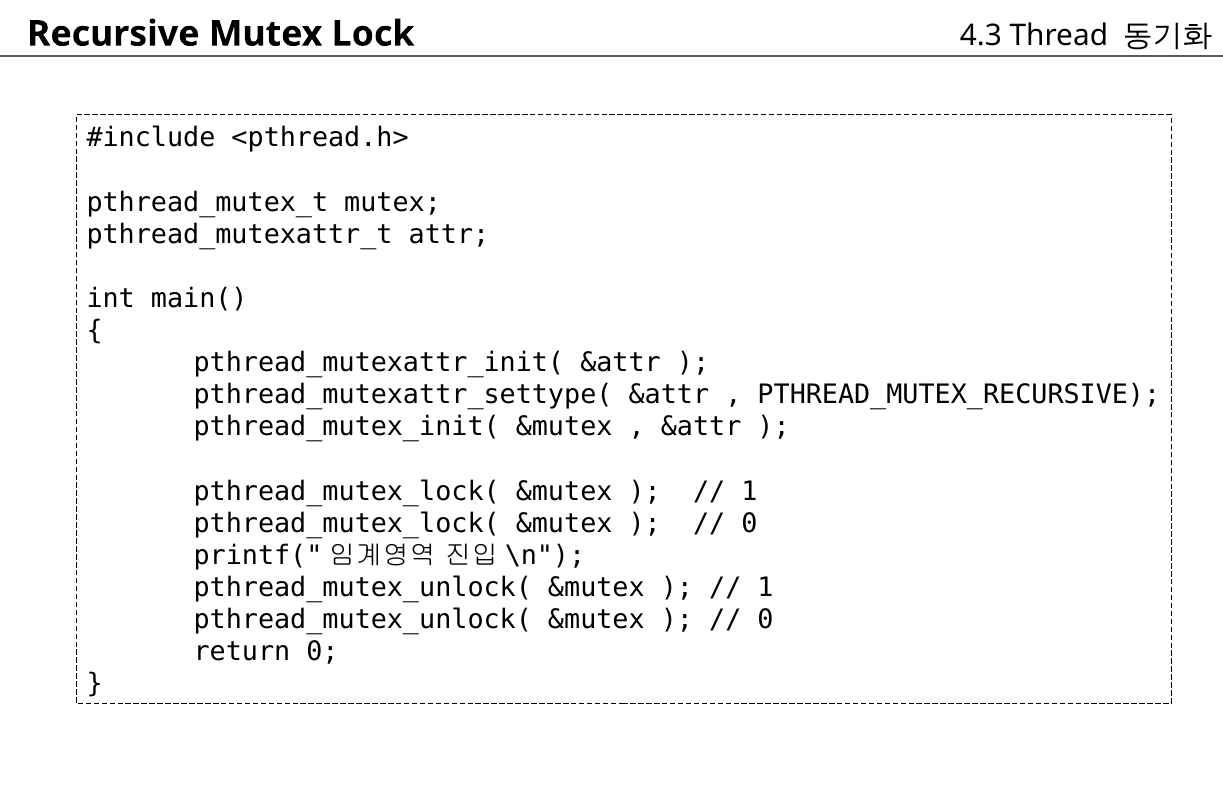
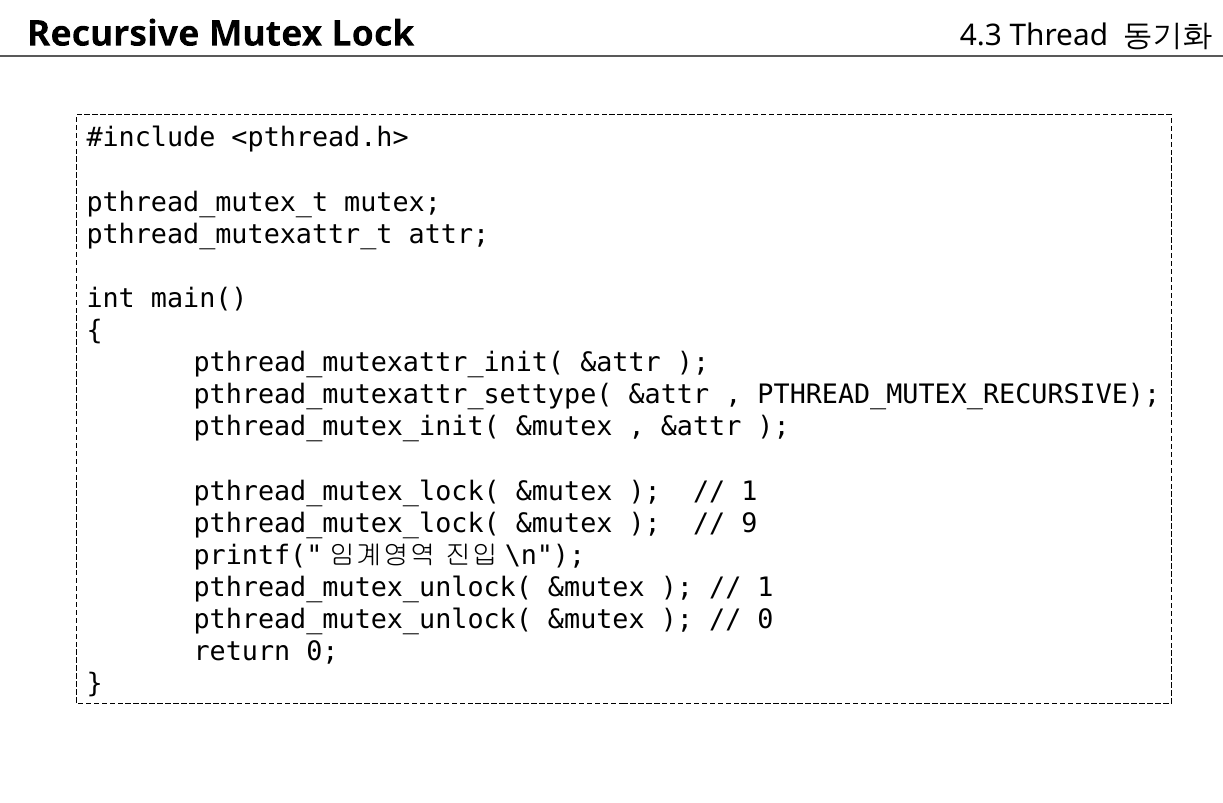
0 at (749, 524): 0 -> 9
